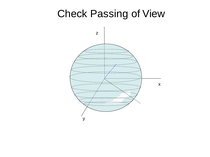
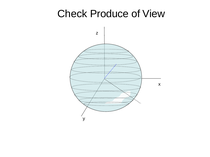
Passing: Passing -> Produce
